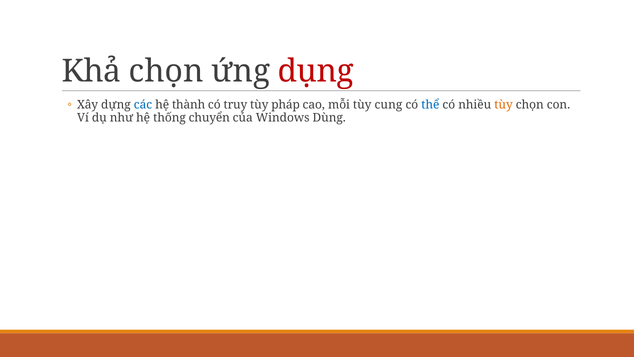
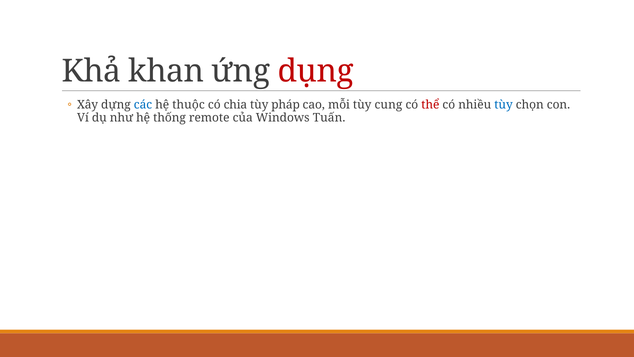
Khả chọn: chọn -> khan
thành: thành -> thuộc
truy: truy -> chia
thể colour: blue -> red
tùy at (504, 105) colour: orange -> blue
chuyển: chuyển -> remote
Dùng: Dùng -> Tuấn
